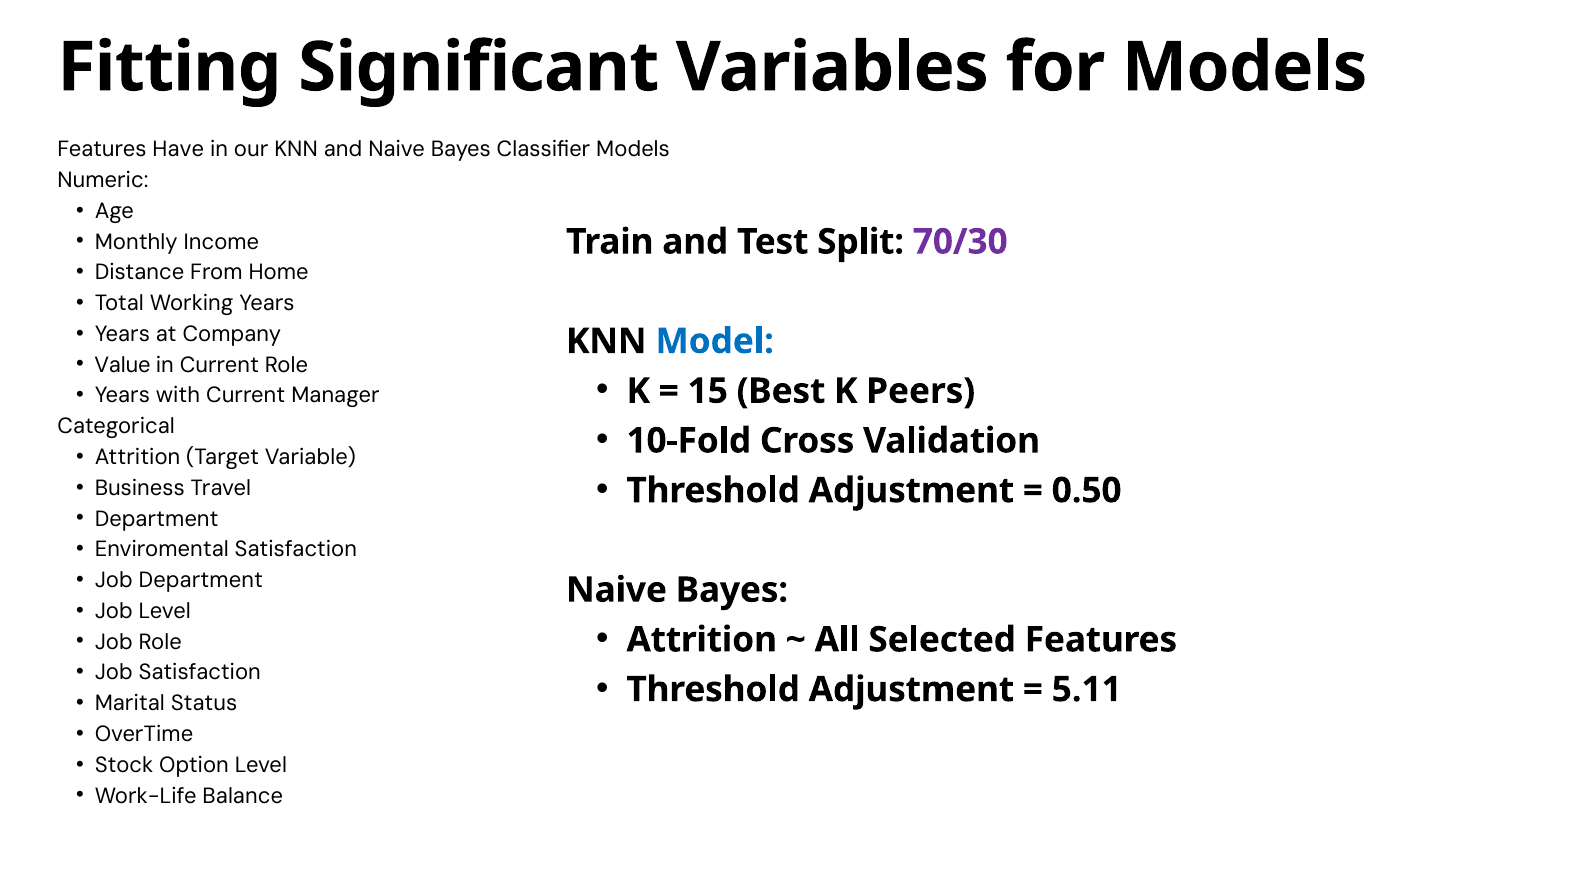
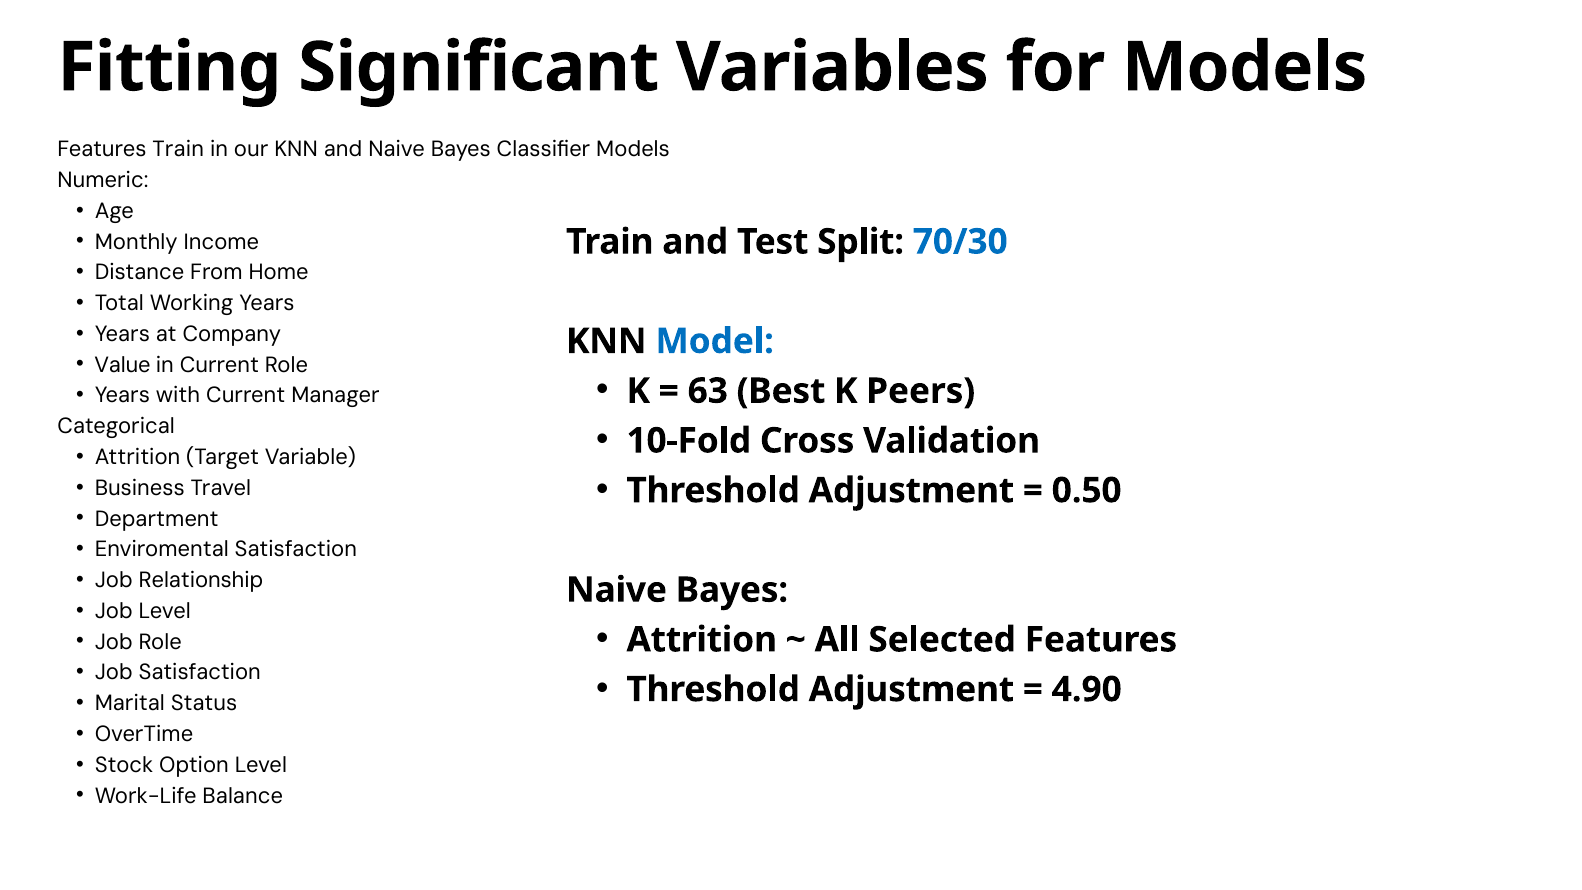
Features Have: Have -> Train
70/30 colour: purple -> blue
15: 15 -> 63
Job Department: Department -> Relationship
5.11: 5.11 -> 4.90
